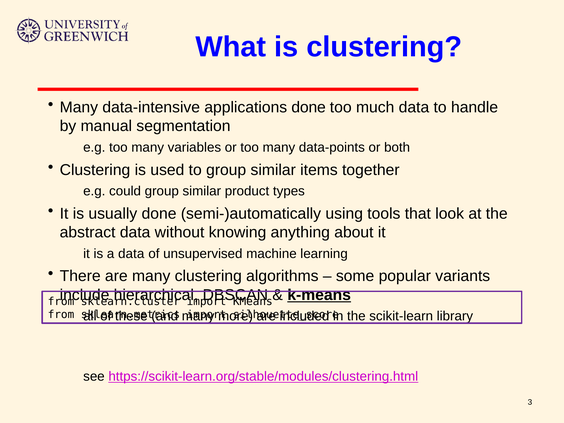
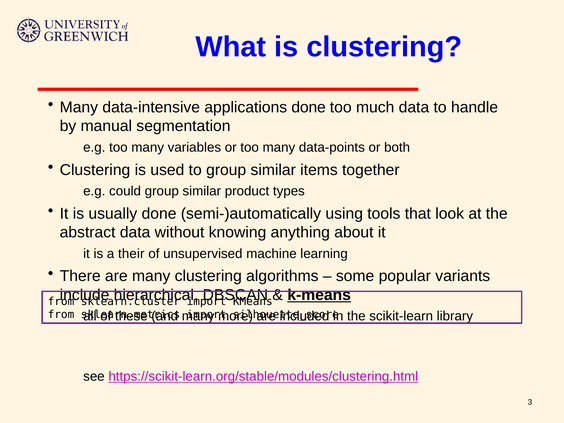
a data: data -> their
